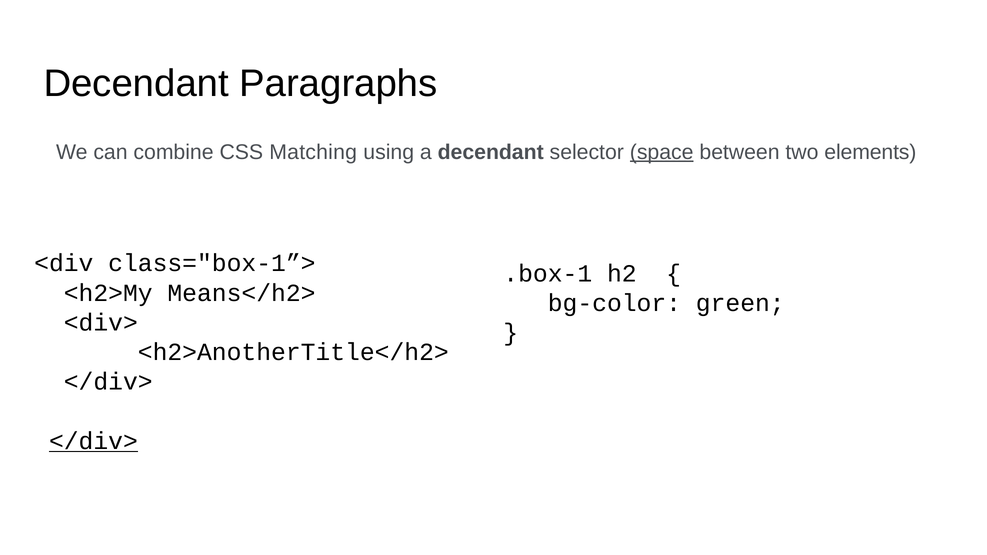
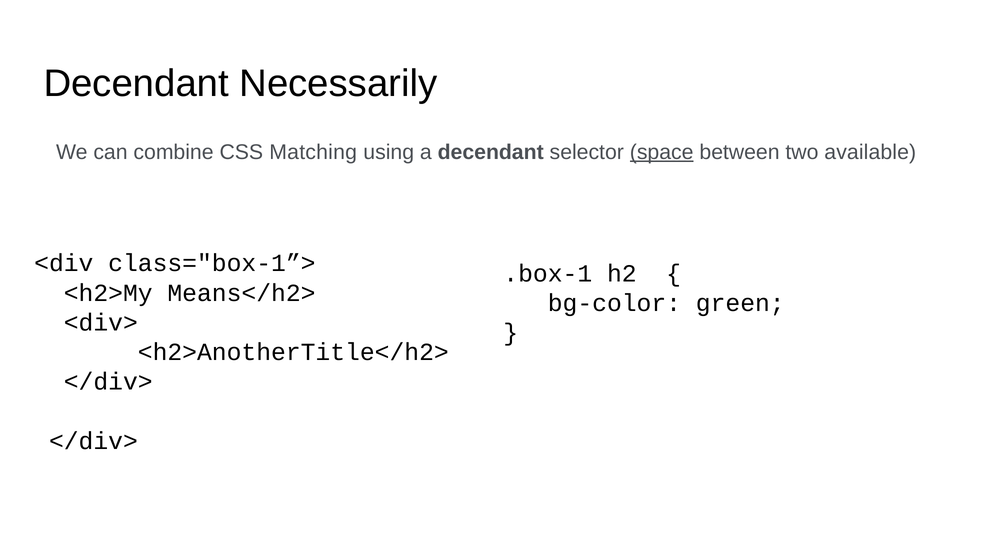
Paragraphs: Paragraphs -> Necessarily
elements: elements -> available
</div> at (93, 441) underline: present -> none
